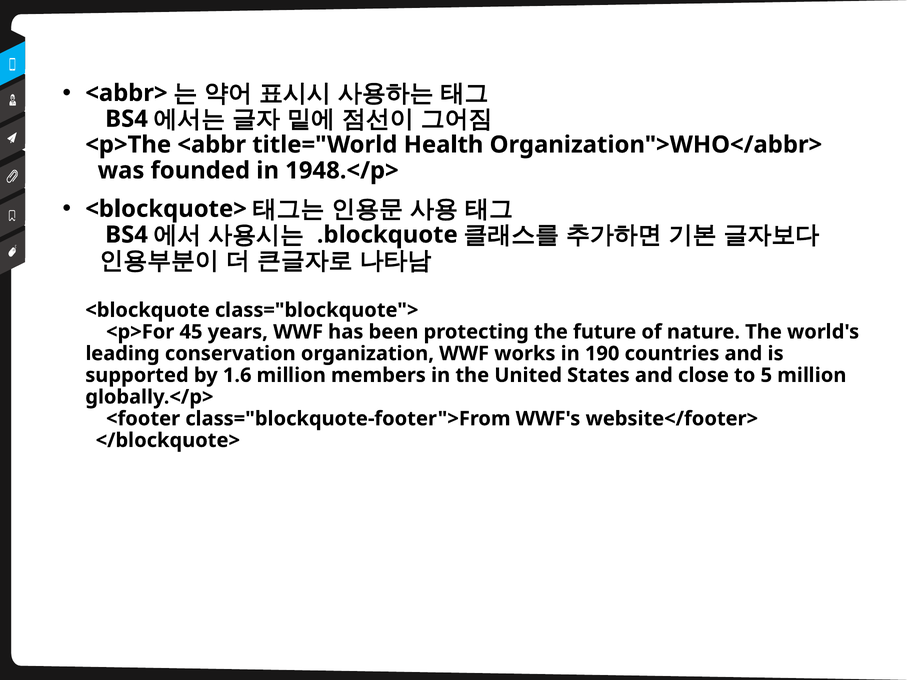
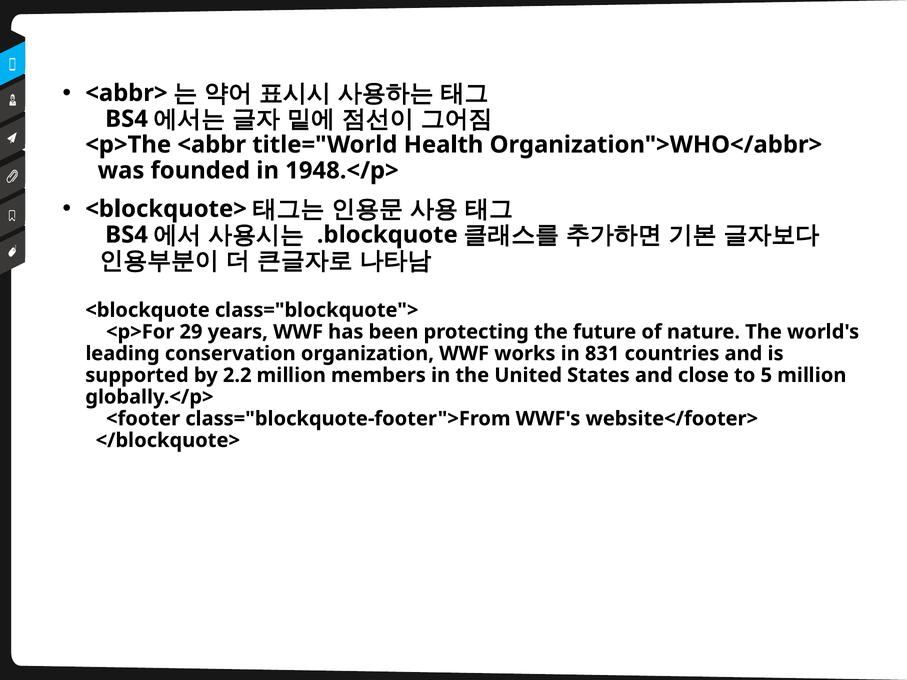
45: 45 -> 29
190: 190 -> 831
1.6: 1.6 -> 2.2
